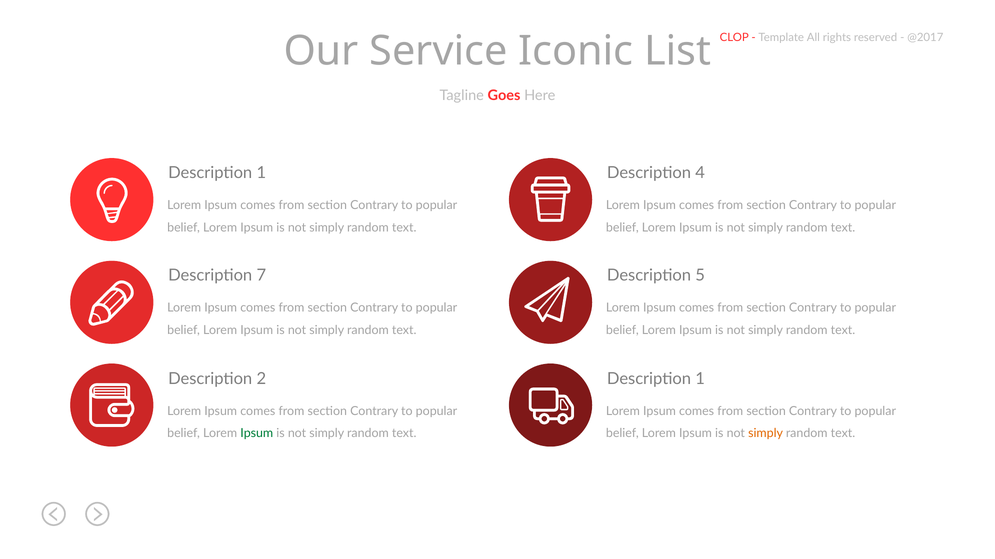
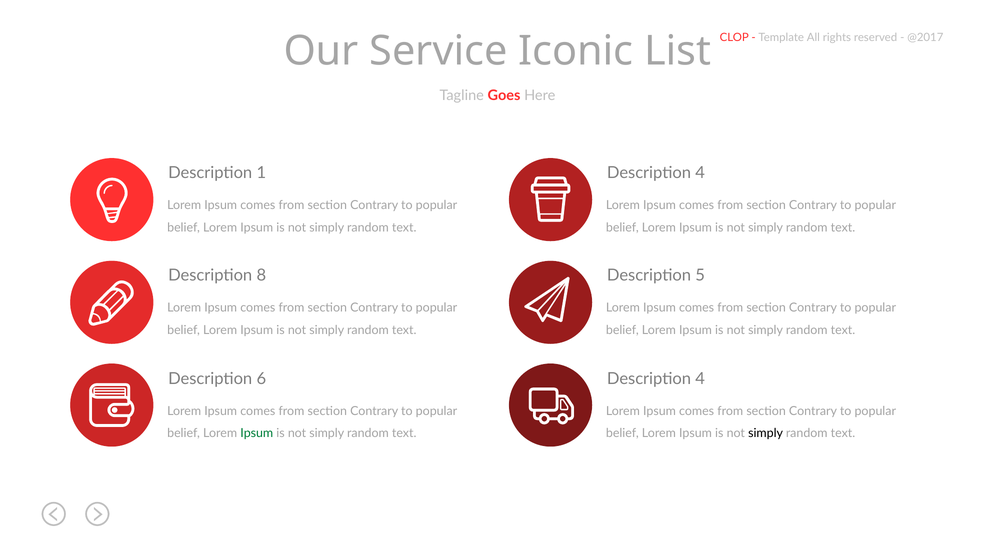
7: 7 -> 8
2: 2 -> 6
1 at (700, 379): 1 -> 4
simply at (766, 434) colour: orange -> black
